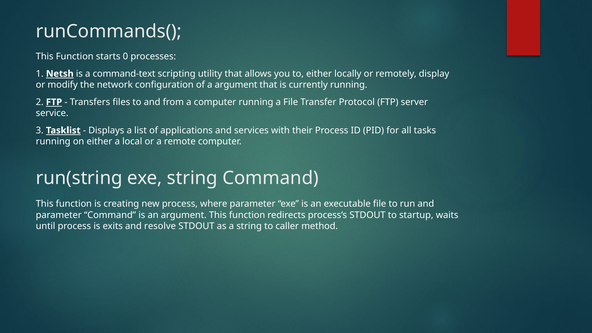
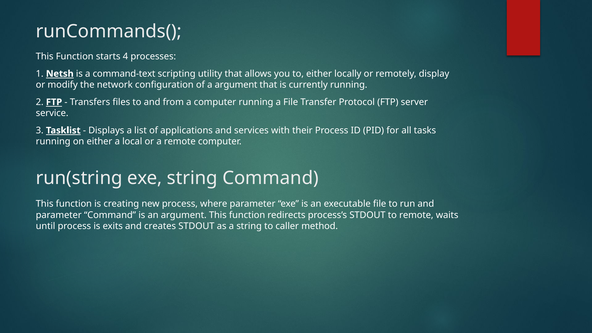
0: 0 -> 4
to startup: startup -> remote
resolve: resolve -> creates
